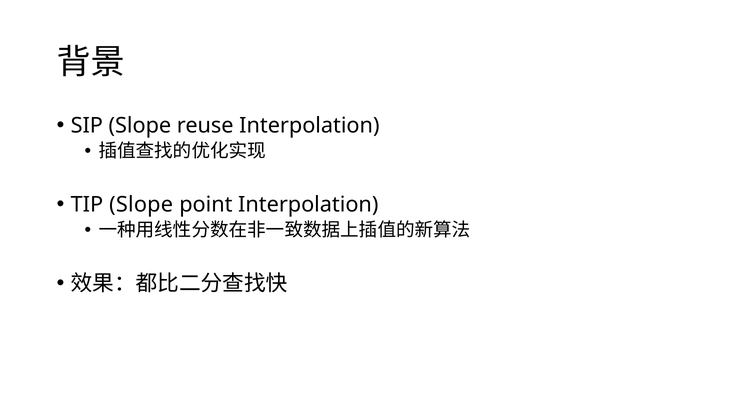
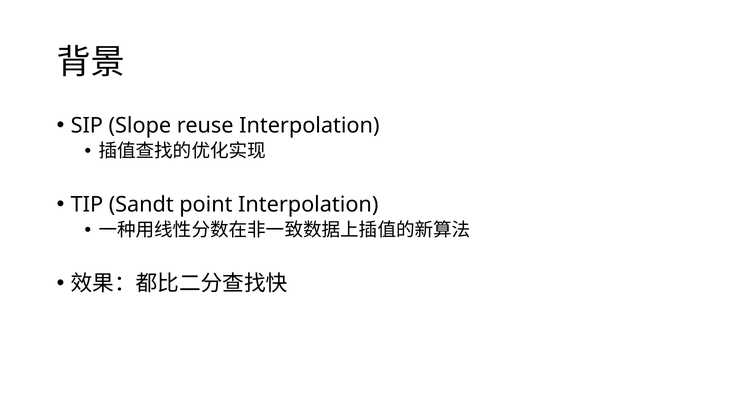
TIP Slope: Slope -> Sandt
